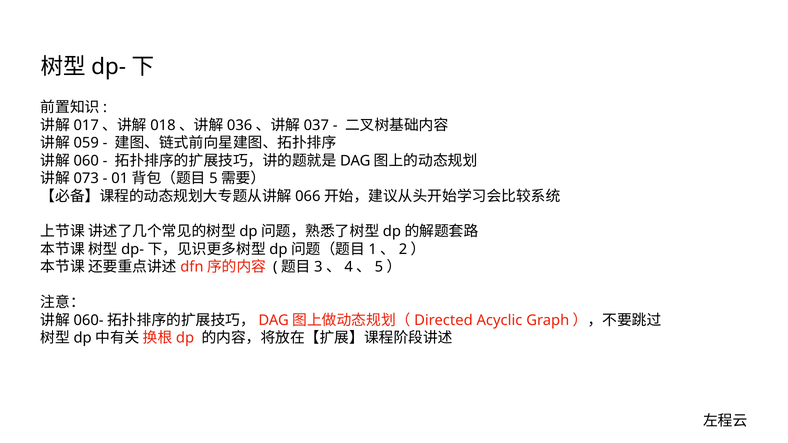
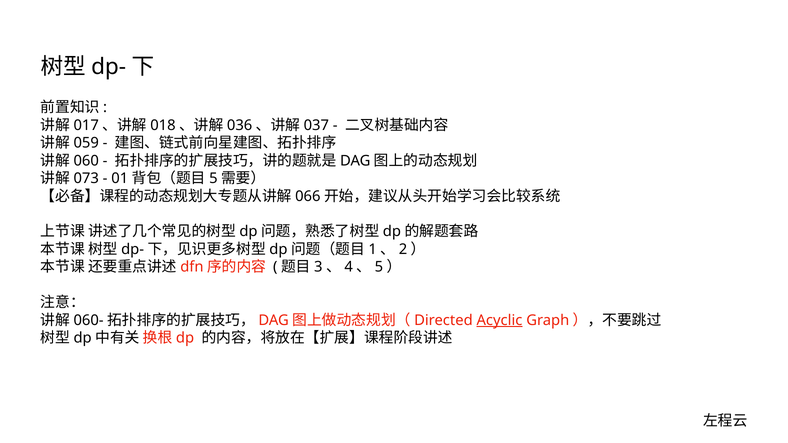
Acyclic underline: none -> present
